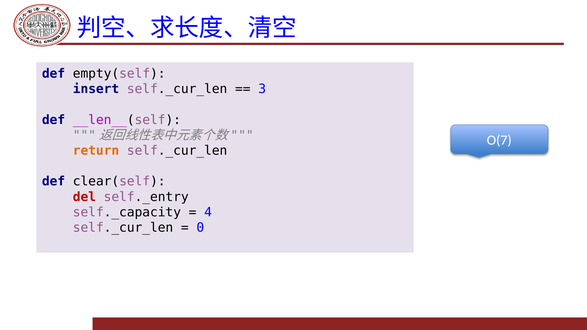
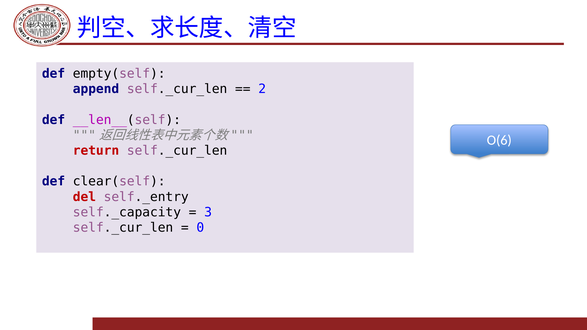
insert: insert -> append
3: 3 -> 2
O(7: O(7 -> O(6
return colour: orange -> red
4: 4 -> 3
